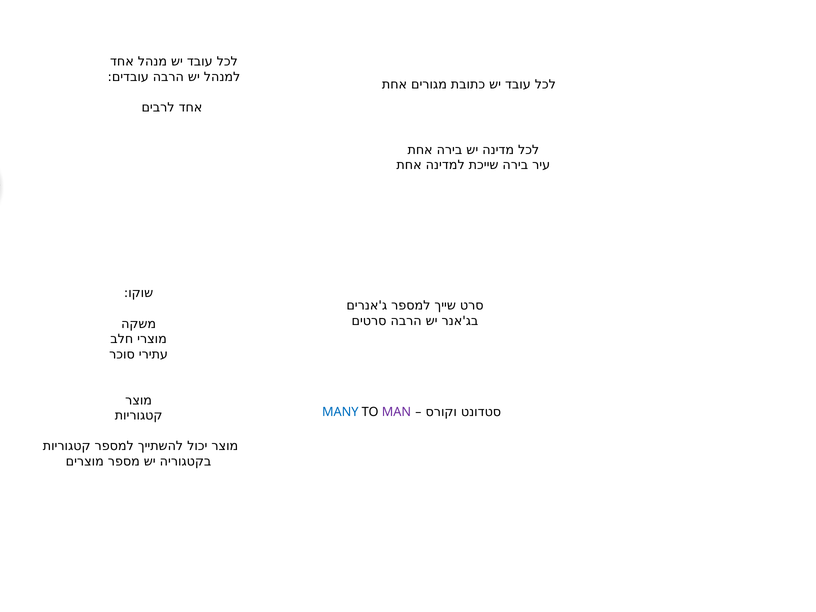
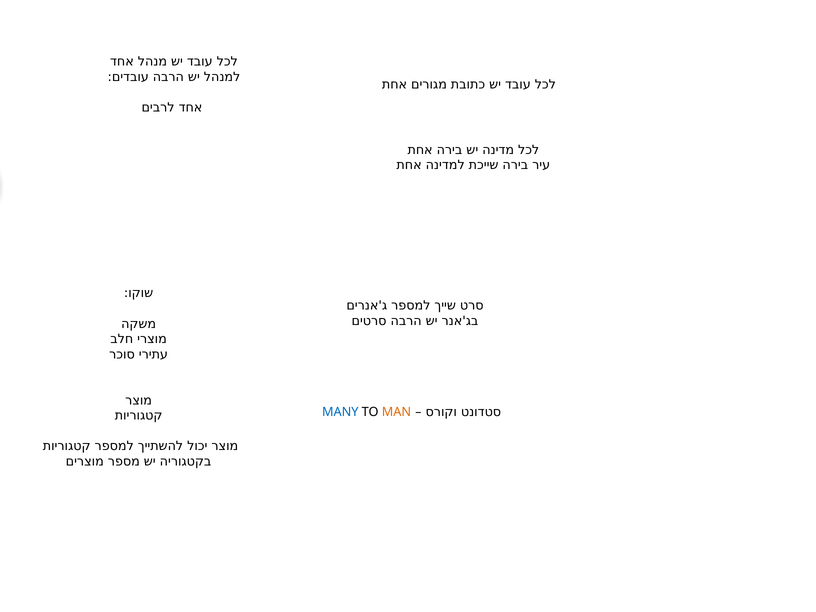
MAN colour: purple -> orange
